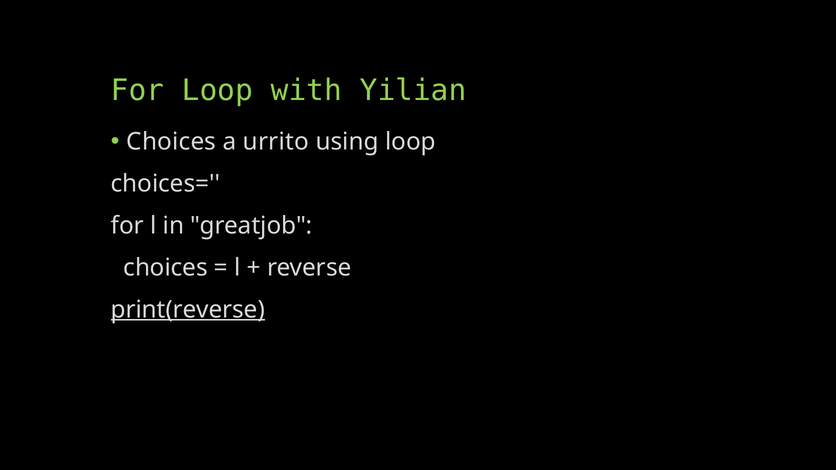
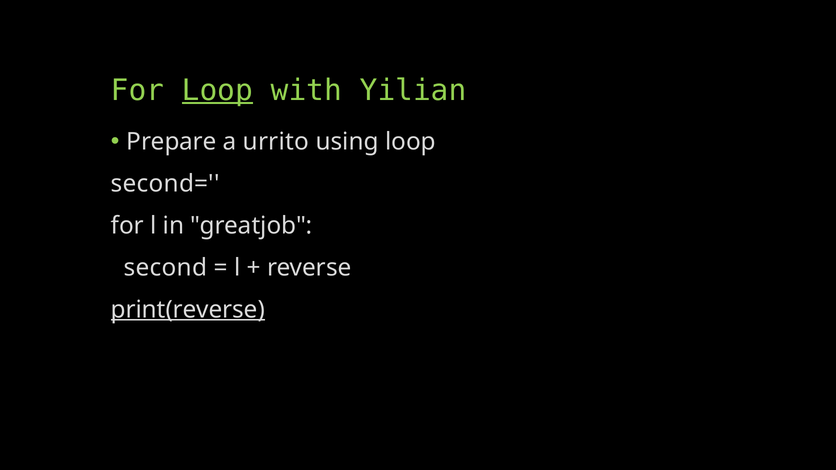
Loop at (217, 90) underline: none -> present
Choices at (171, 142): Choices -> Prepare
choices=: choices= -> second=
choices at (166, 268): choices -> second
